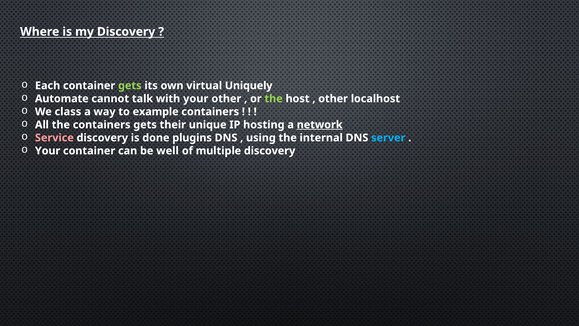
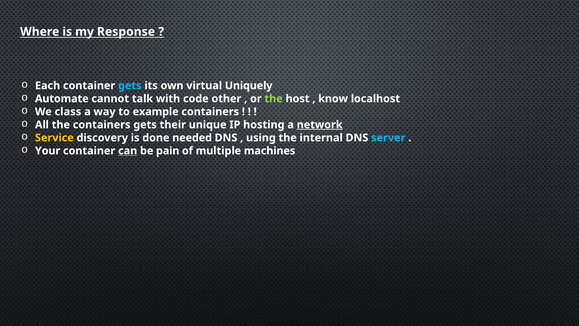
my Discovery: Discovery -> Response
gets at (130, 86) colour: light green -> light blue
with your: your -> code
other at (333, 99): other -> know
Service colour: pink -> yellow
plugins: plugins -> needed
can underline: none -> present
well: well -> pain
multiple discovery: discovery -> machines
